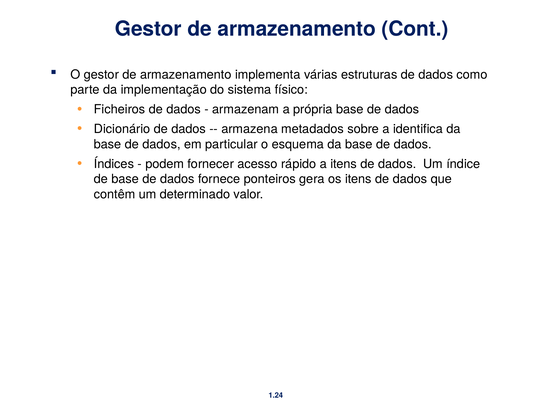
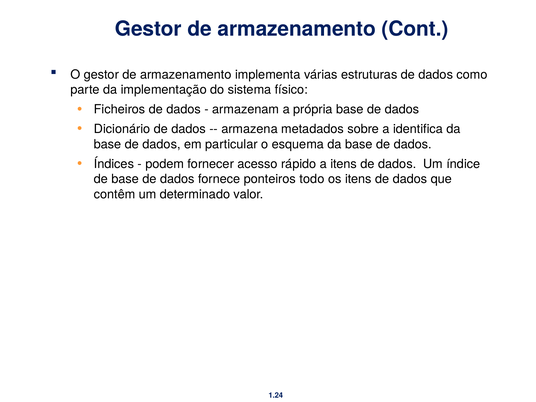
gera: gera -> todo
